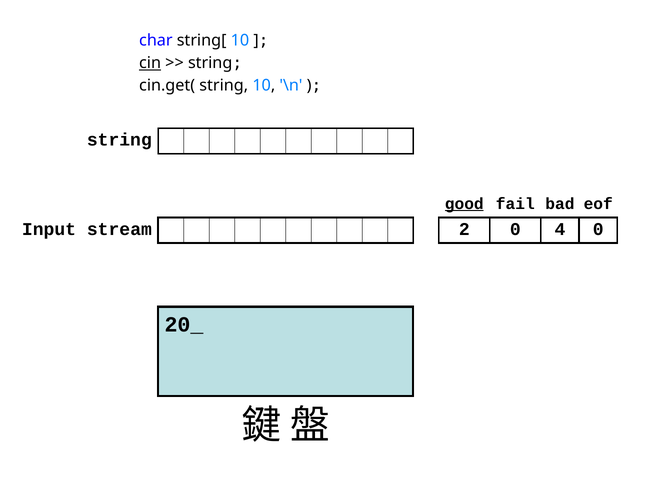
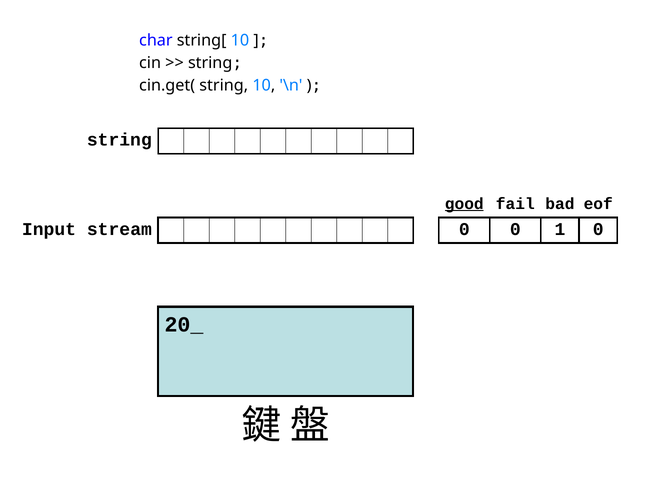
cin underline: present -> none
stream 2: 2 -> 0
4: 4 -> 1
